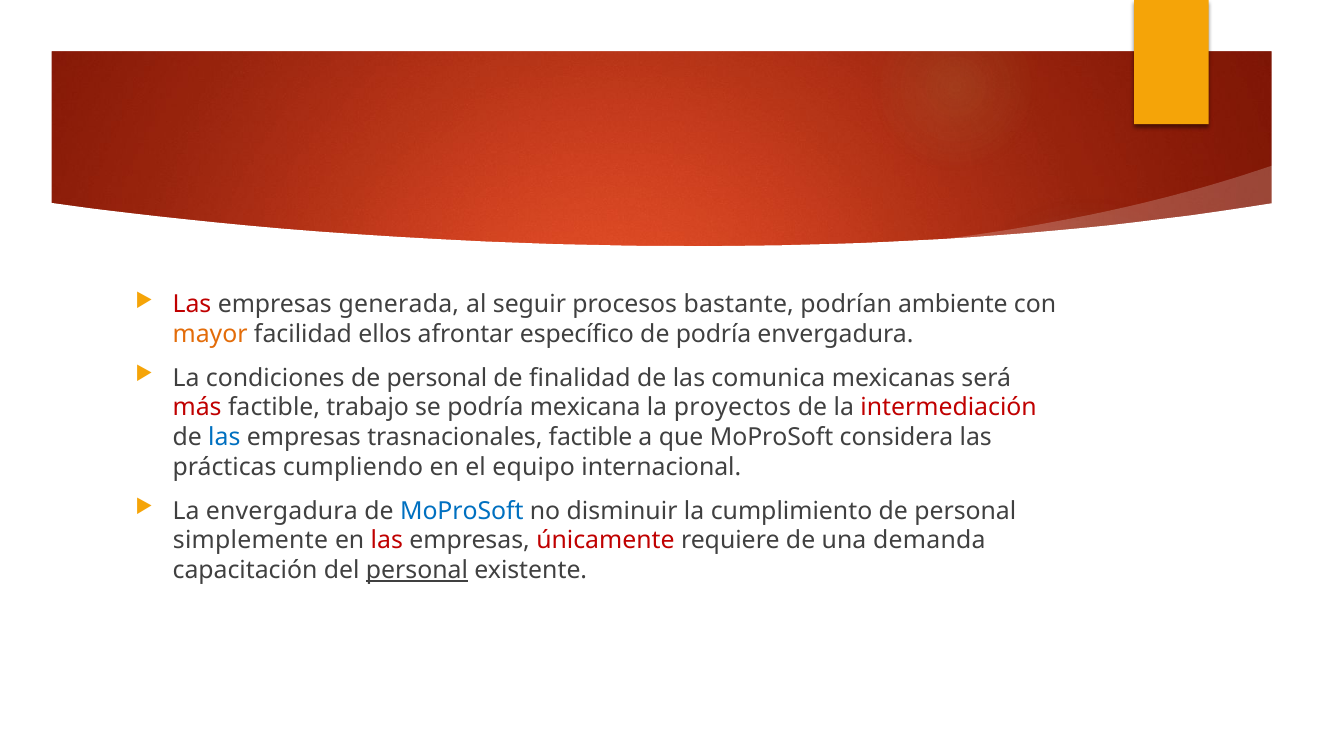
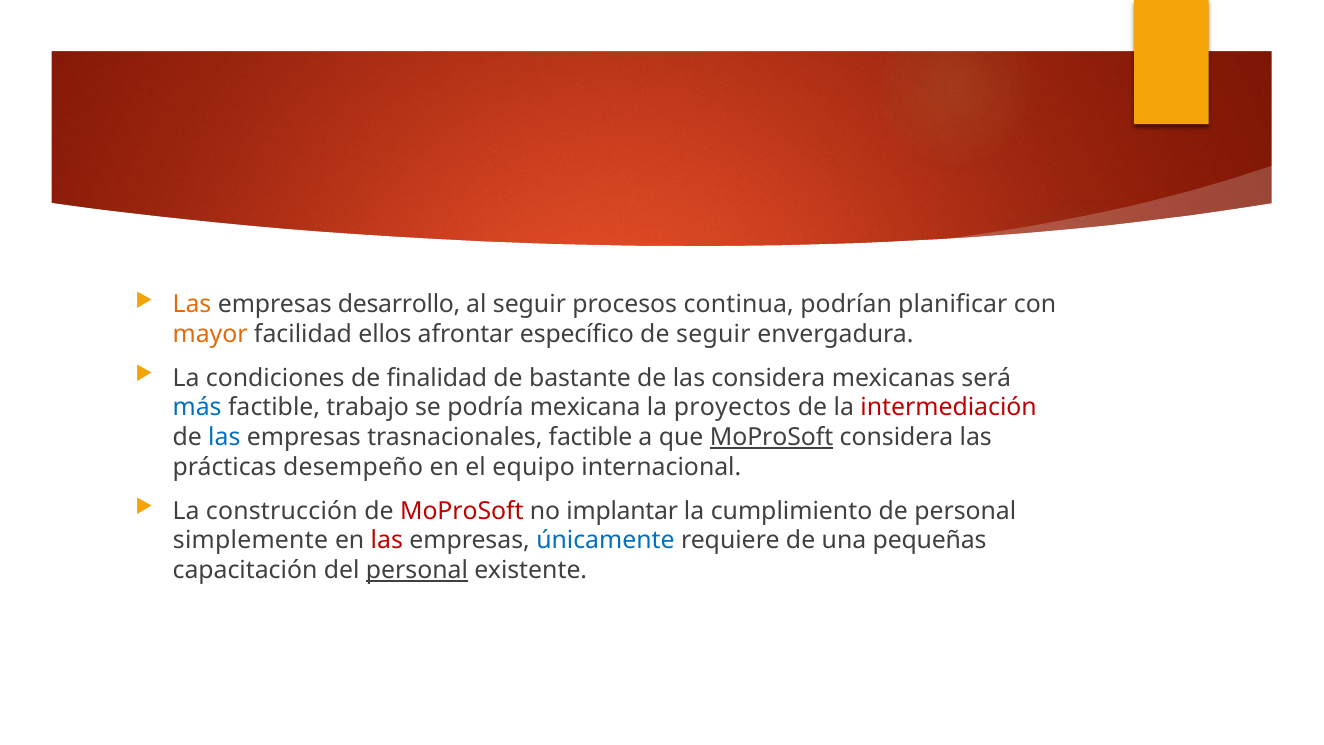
Las at (192, 304) colour: red -> orange
generada: generada -> desarrollo
bastante: bastante -> continua
ambiente: ambiente -> planificar
de podría: podría -> seguir
personal at (437, 378): personal -> finalidad
finalidad: finalidad -> bastante
las comunica: comunica -> considera
más colour: red -> blue
MoProSoft at (772, 437) underline: none -> present
cumpliendo: cumpliendo -> desempeño
La envergadura: envergadura -> construcción
MoProSoft at (462, 511) colour: blue -> red
disminuir: disminuir -> implantar
únicamente colour: red -> blue
demanda: demanda -> pequeñas
